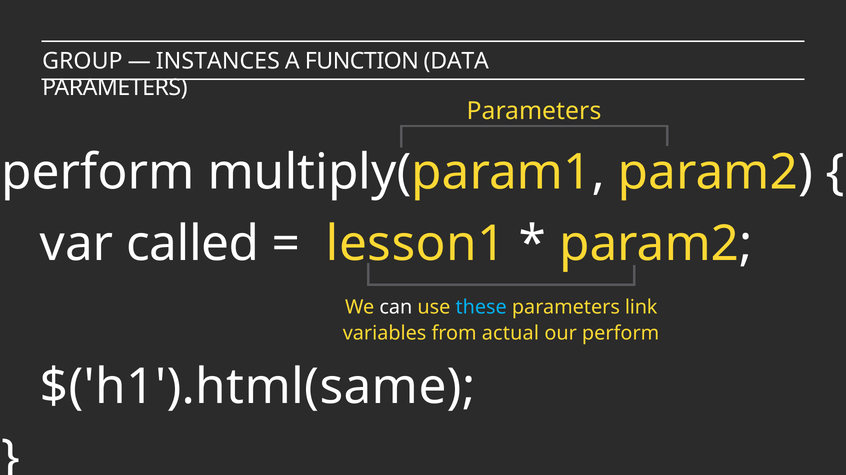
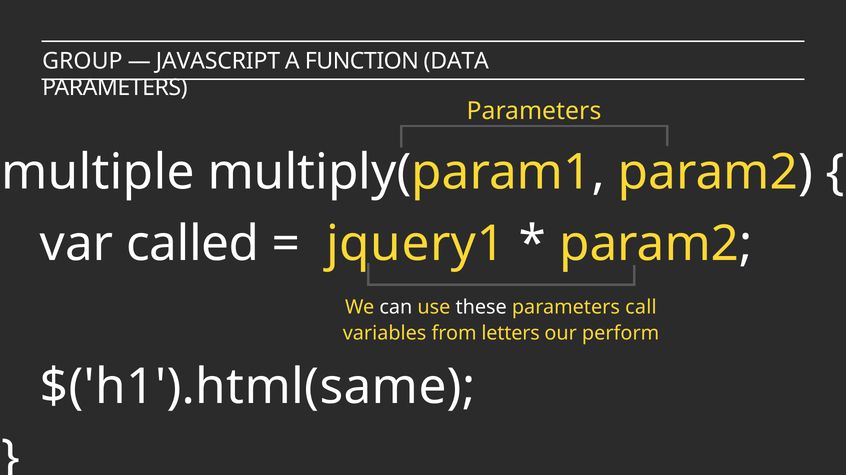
INSTANCES: INSTANCES -> JAVASCRIPT
perform at (98, 173): perform -> multiple
lesson1: lesson1 -> jquery1
these colour: light blue -> white
link: link -> call
actual: actual -> letters
